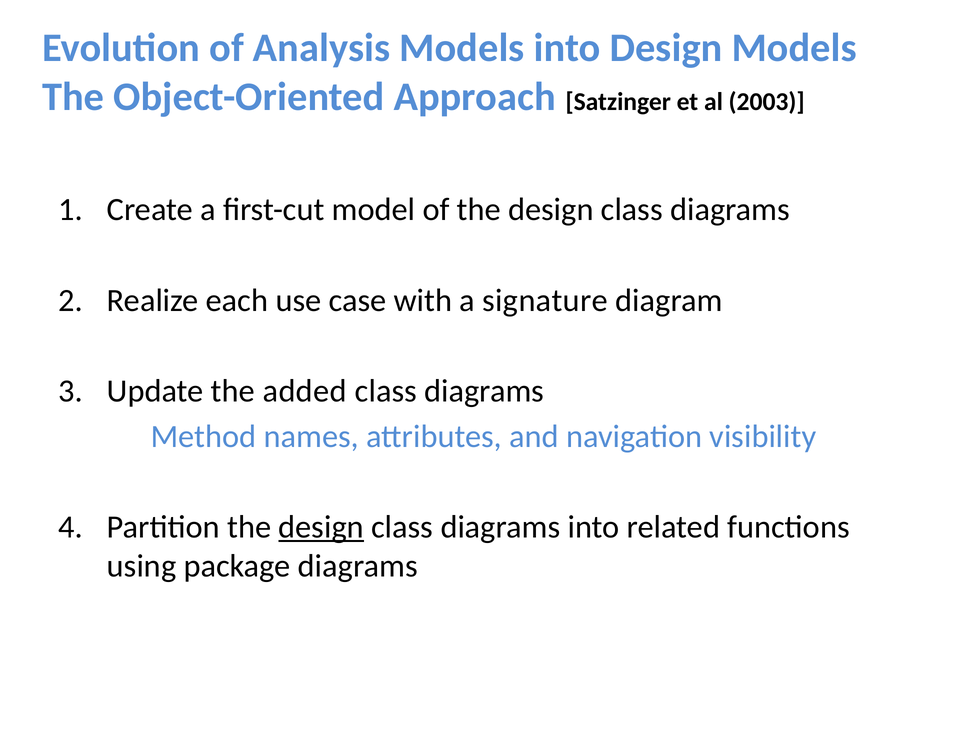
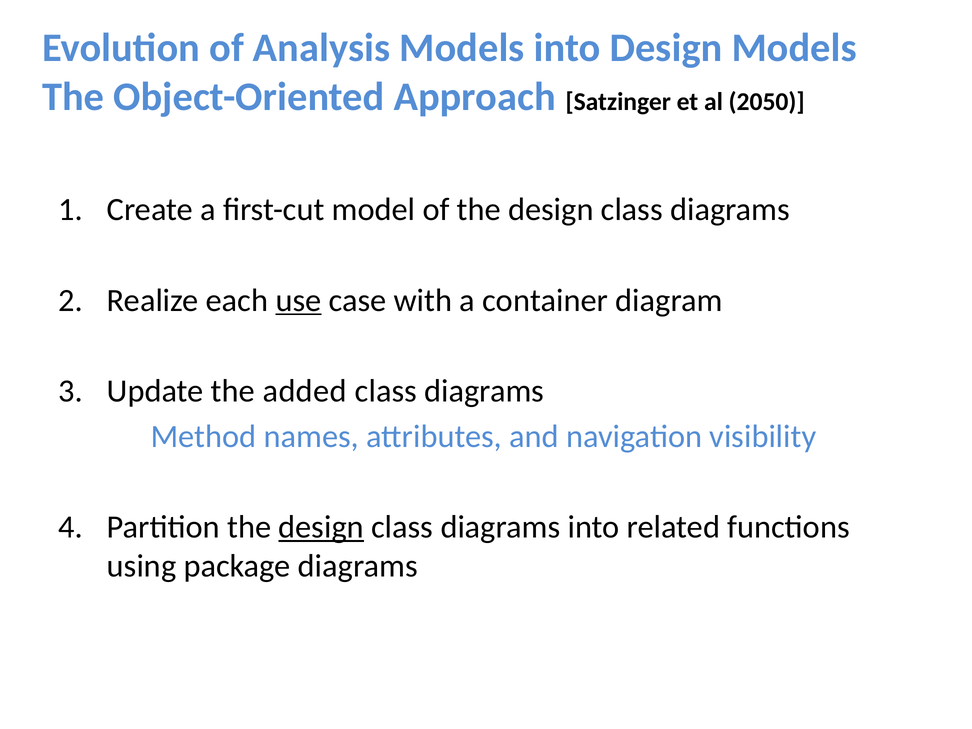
2003: 2003 -> 2050
use underline: none -> present
signature: signature -> container
